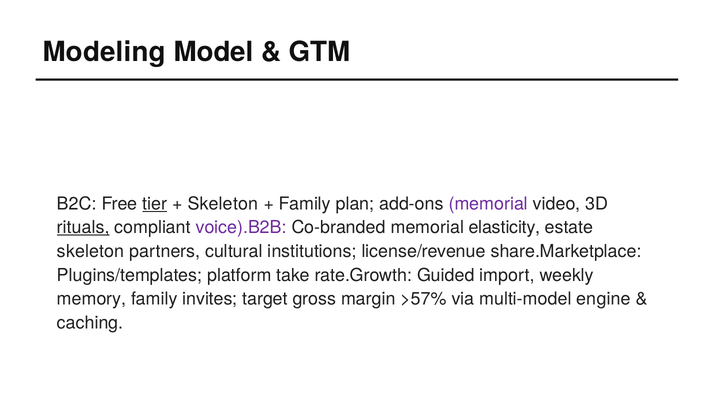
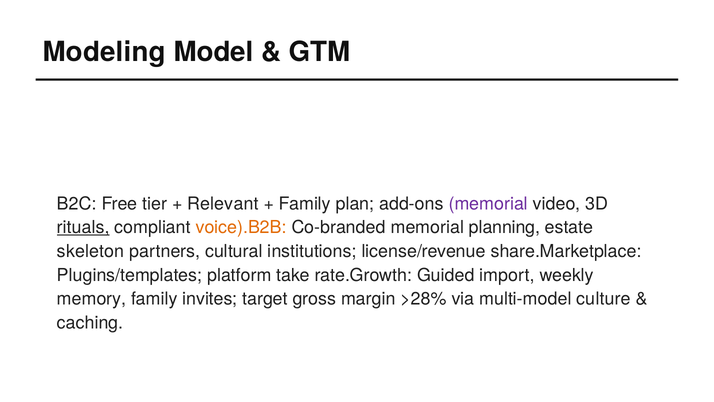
tier underline: present -> none
Skeleton at (223, 204): Skeleton -> Relevant
voice).B2B colour: purple -> orange
elasticity: elasticity -> planning
>57%: >57% -> >28%
engine: engine -> culture
